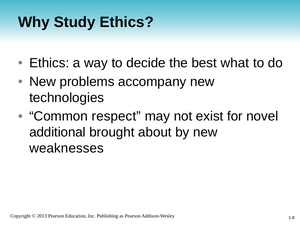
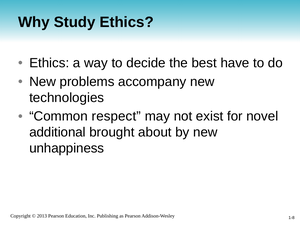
what: what -> have
weaknesses: weaknesses -> unhappiness
